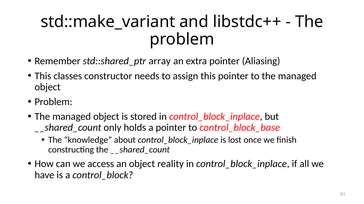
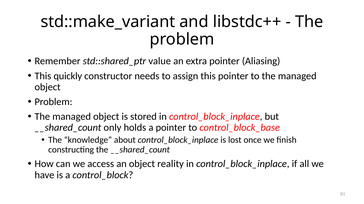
array: array -> value
classes: classes -> quickly
